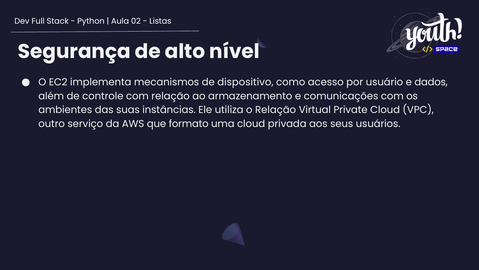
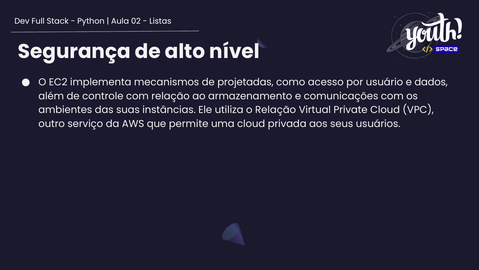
dispositivo: dispositivo -> projetadas
formato: formato -> permite
